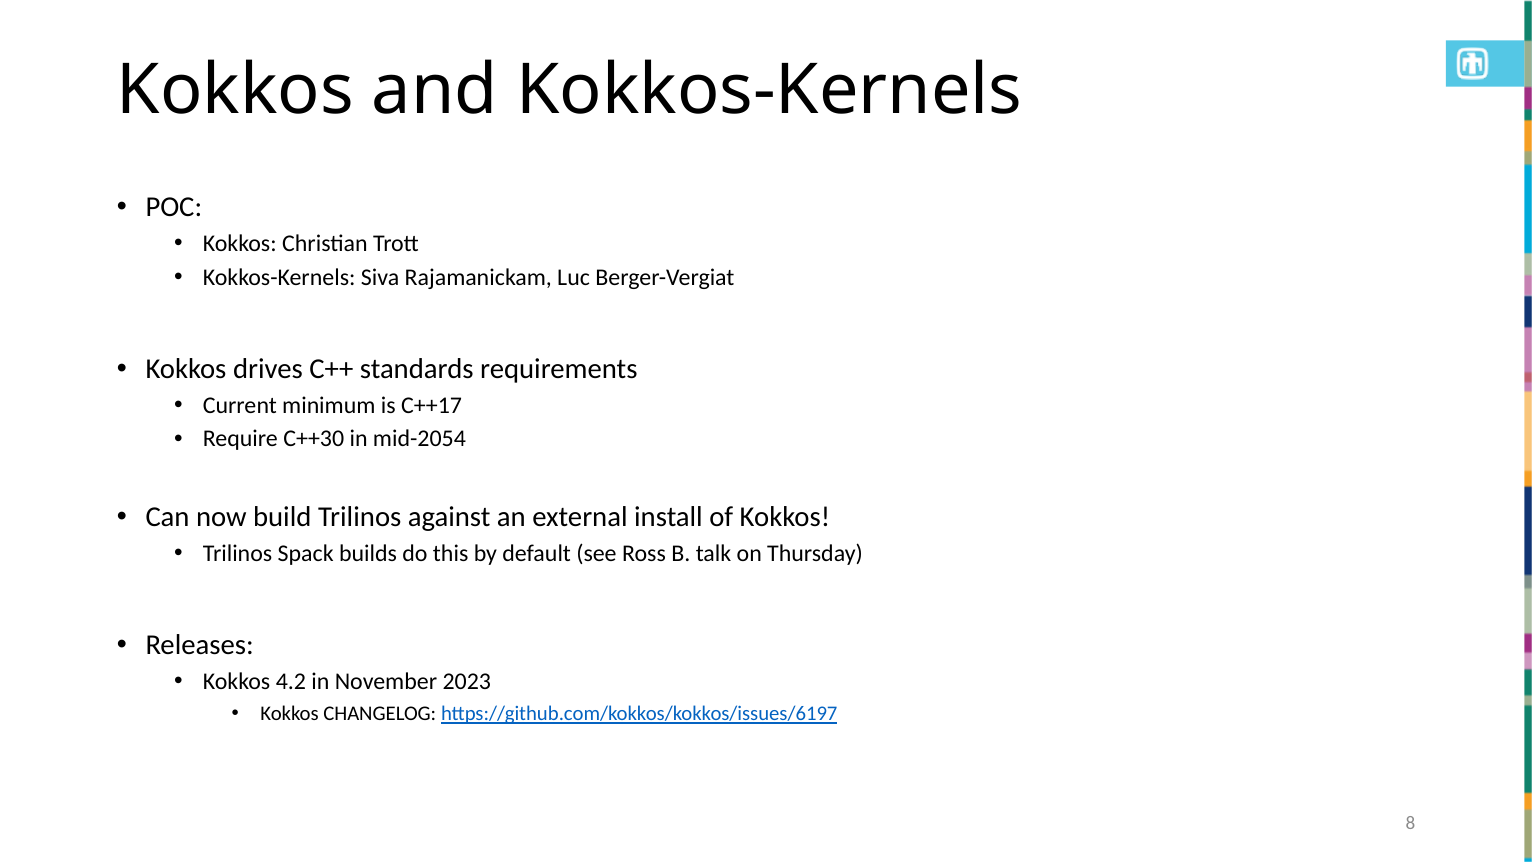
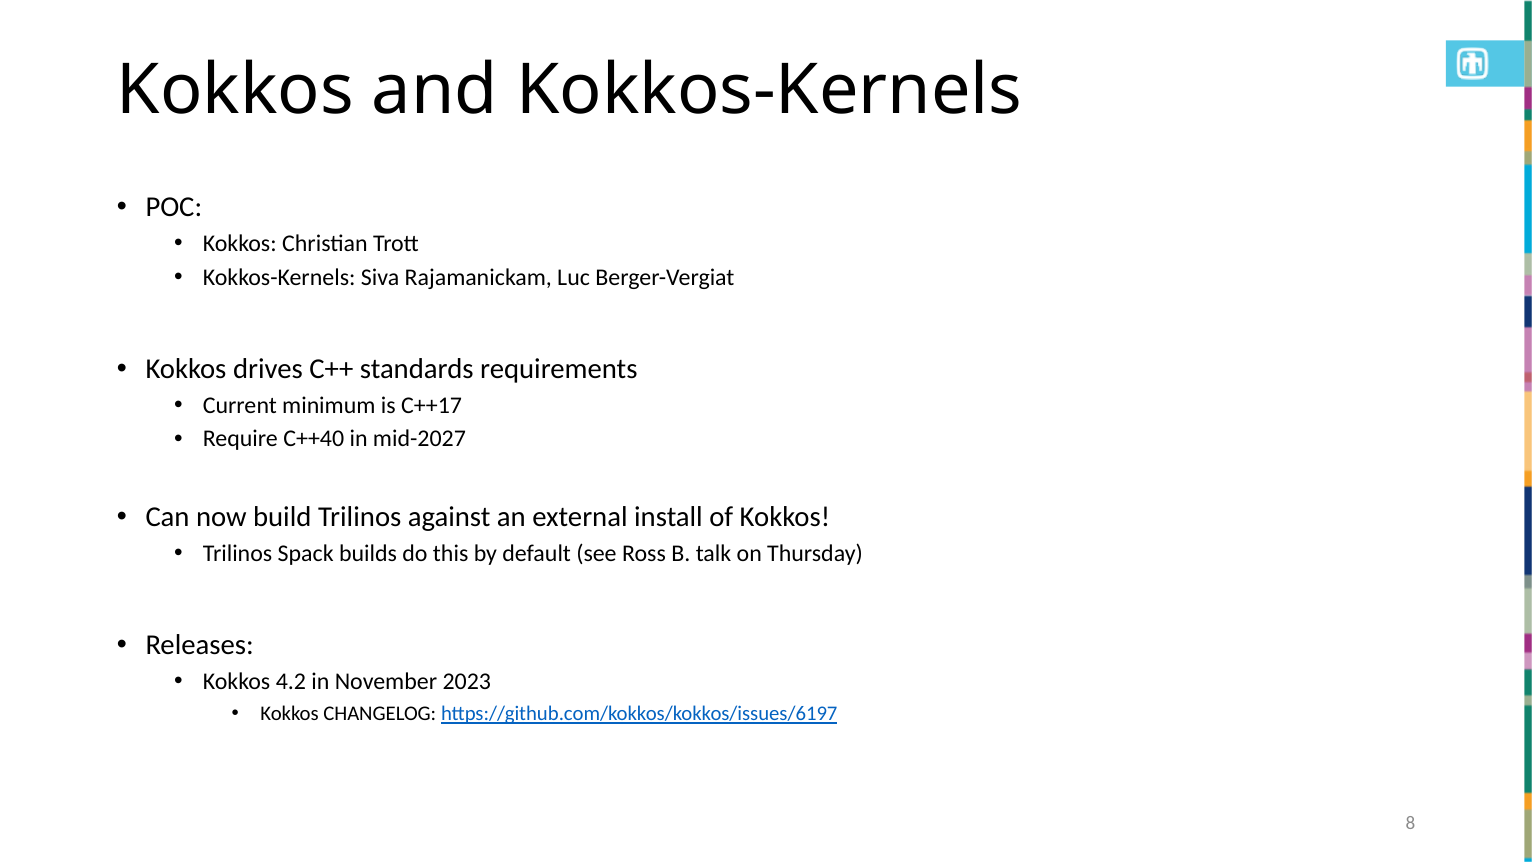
C++30: C++30 -> C++40
mid-2054: mid-2054 -> mid-2027
